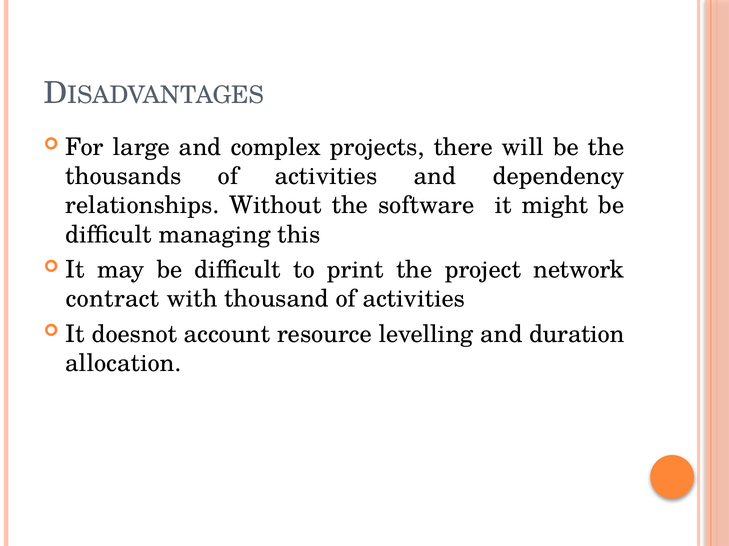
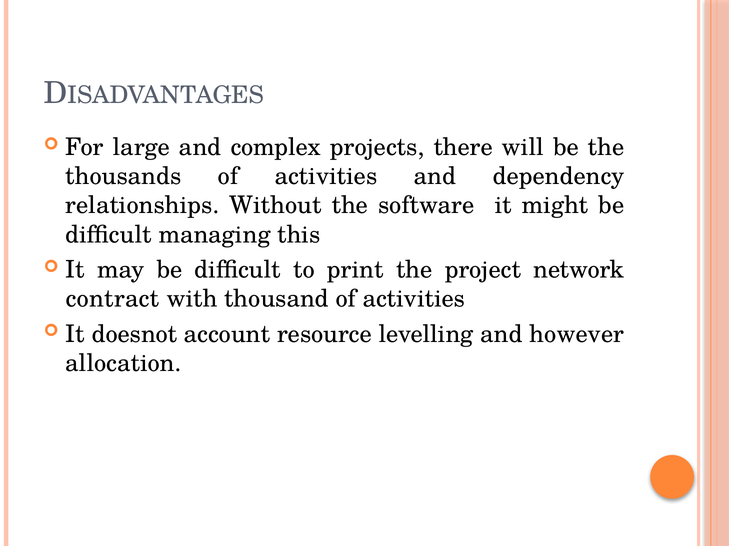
duration: duration -> however
